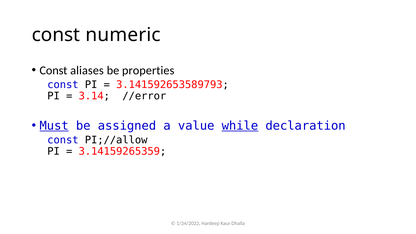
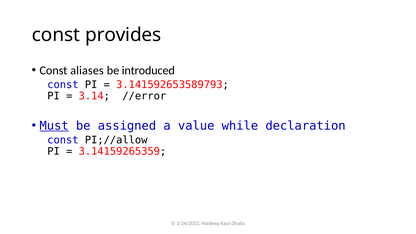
numeric: numeric -> provides
properties: properties -> introduced
while underline: present -> none
